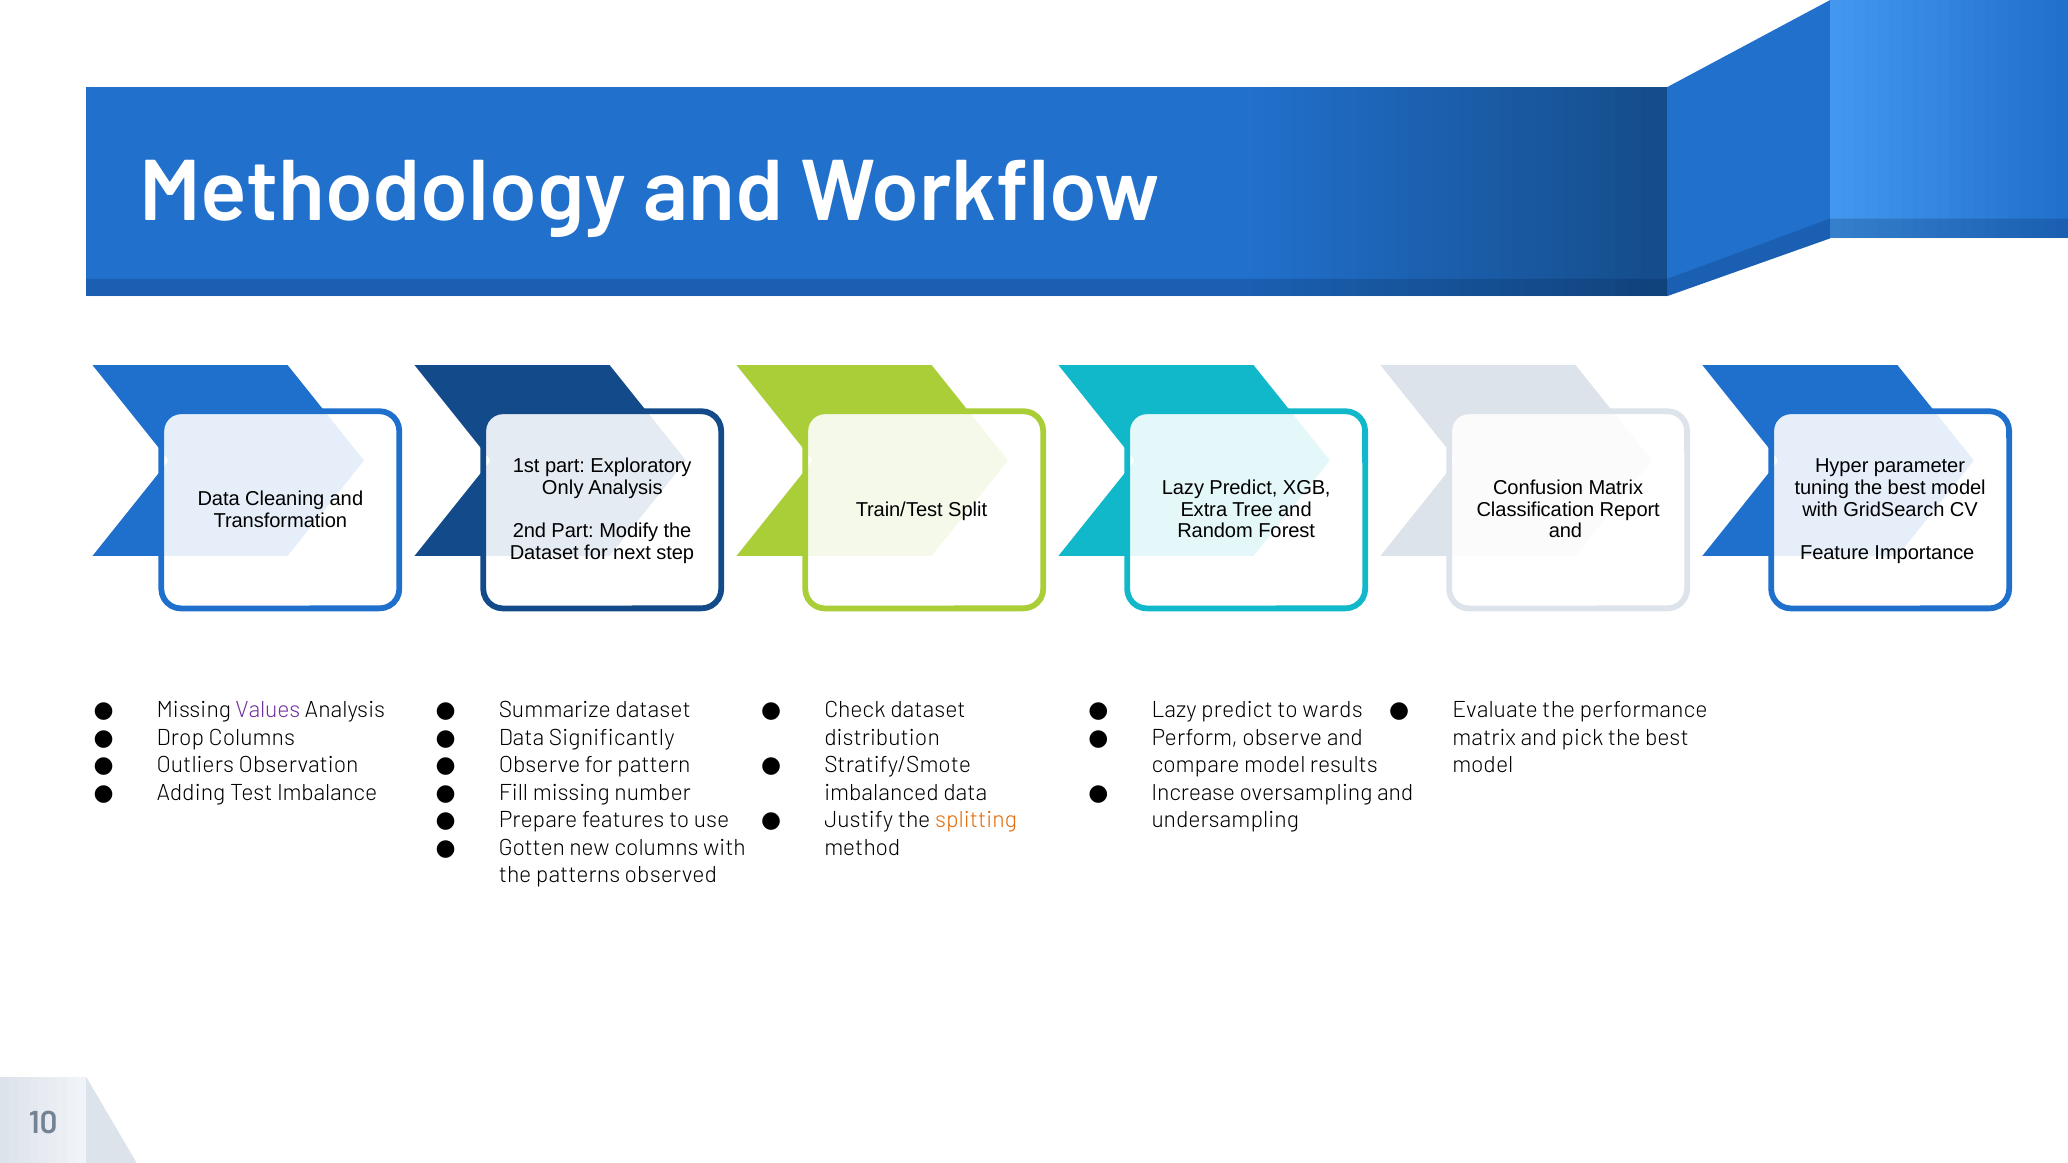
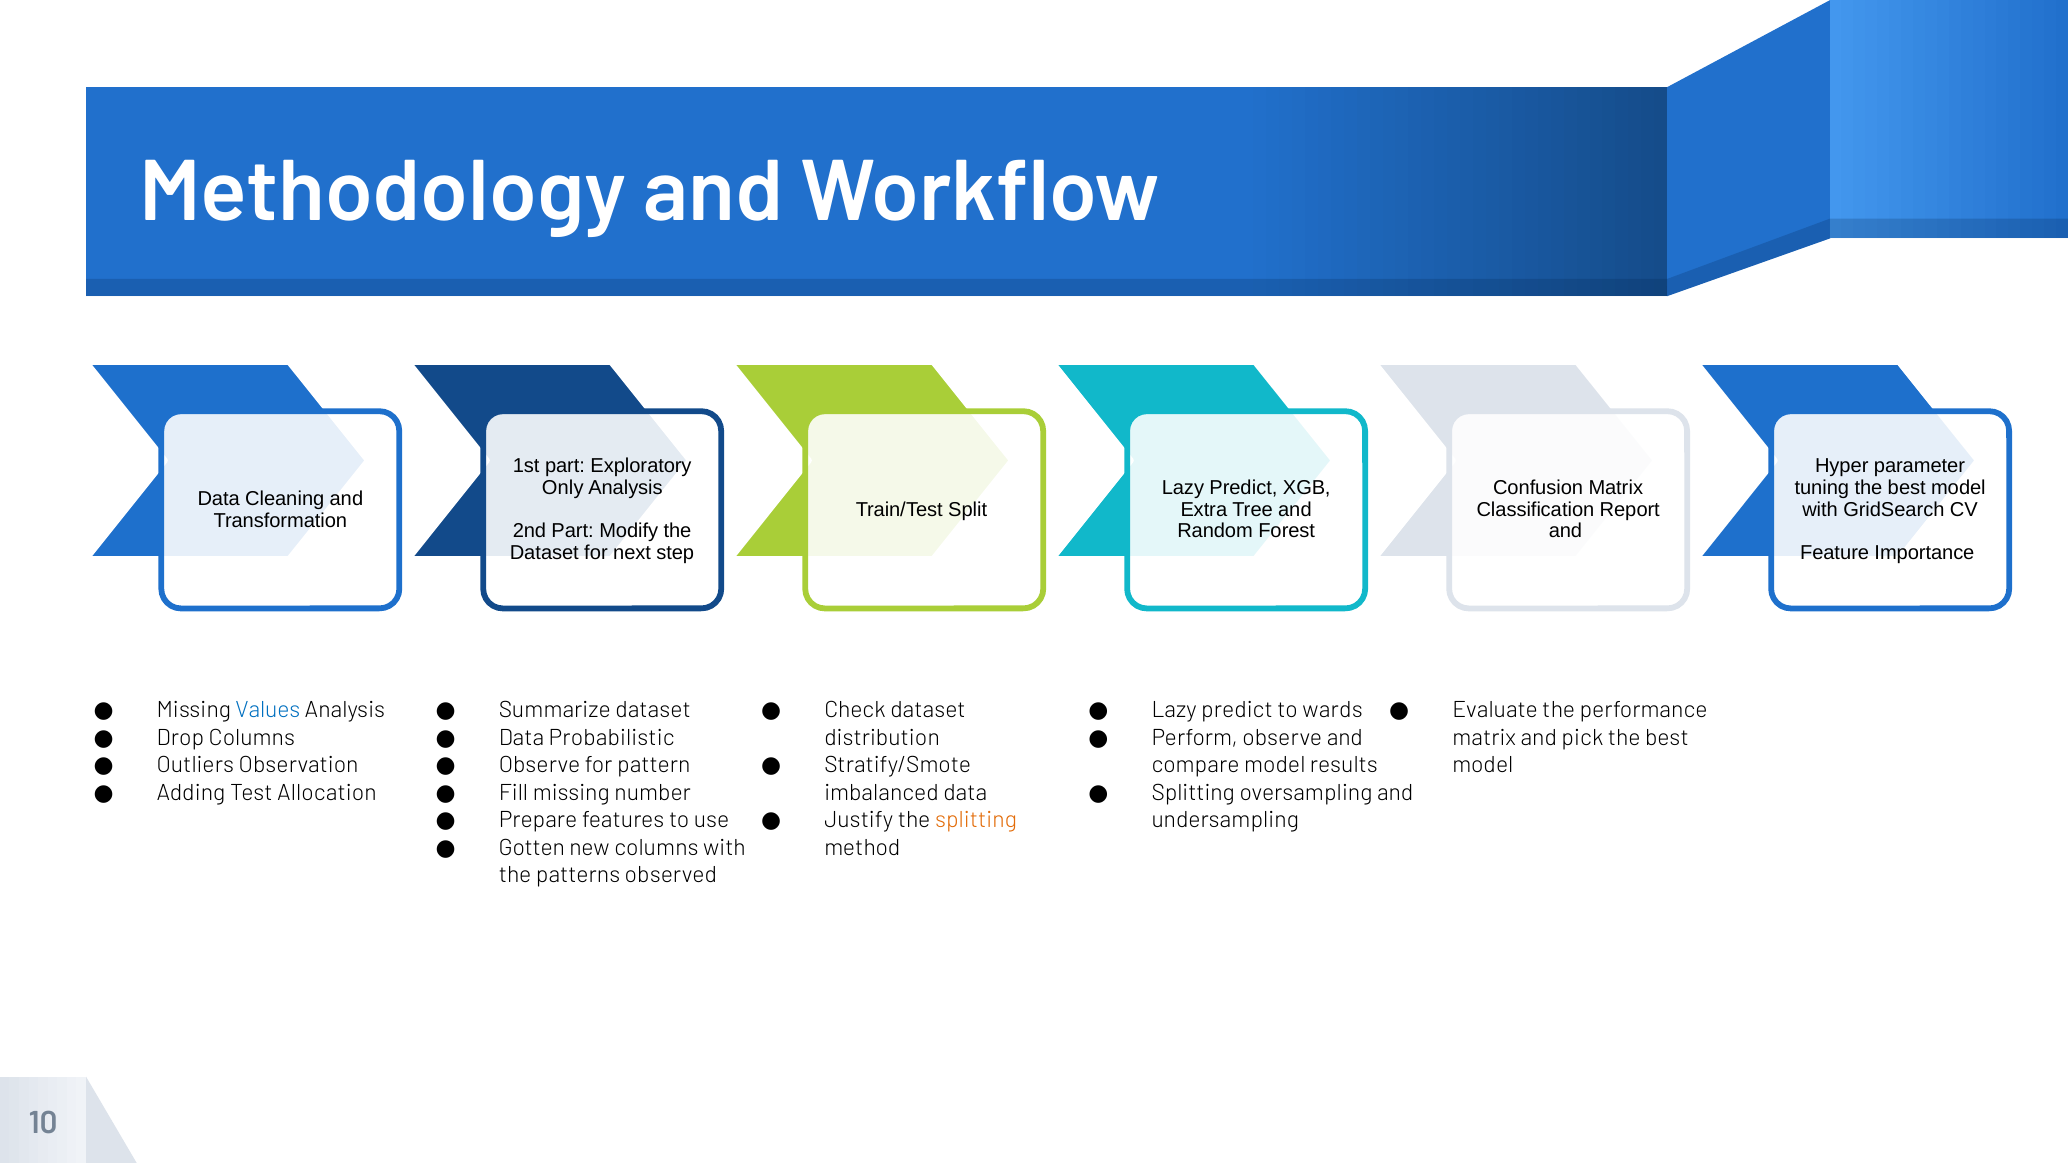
Values colour: purple -> blue
Significantly: Significantly -> Probabilistic
Imbalance: Imbalance -> Allocation
Increase at (1193, 793): Increase -> Splitting
